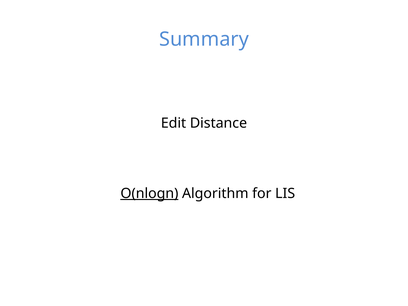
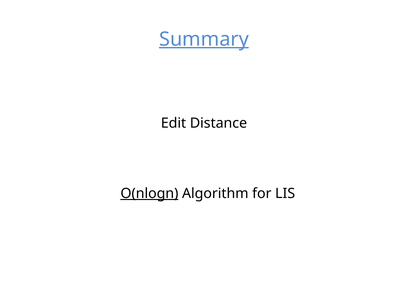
Summary underline: none -> present
